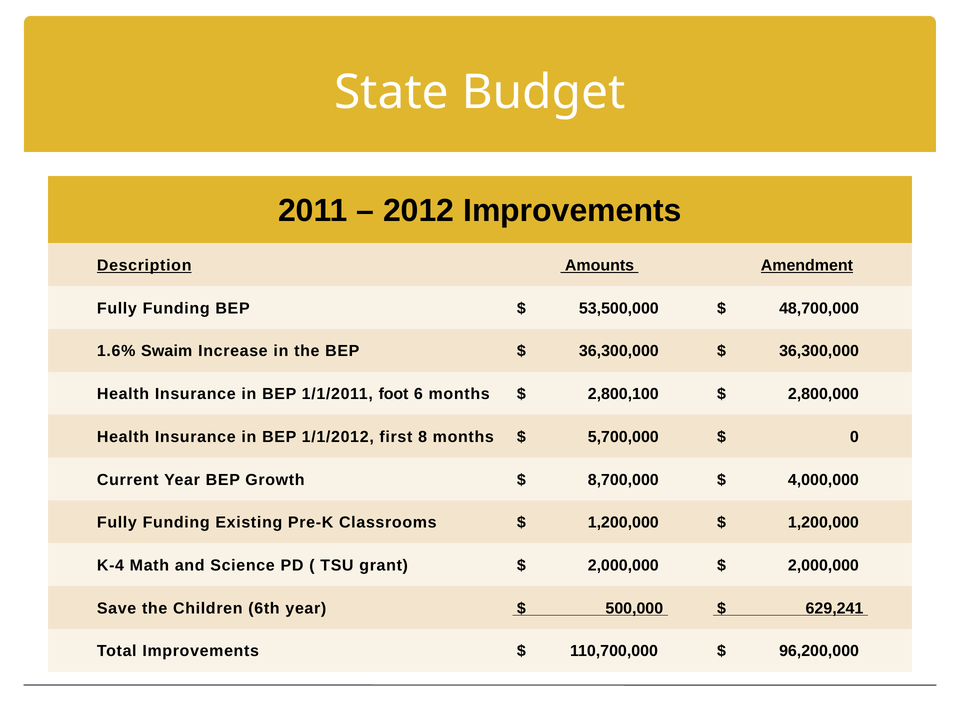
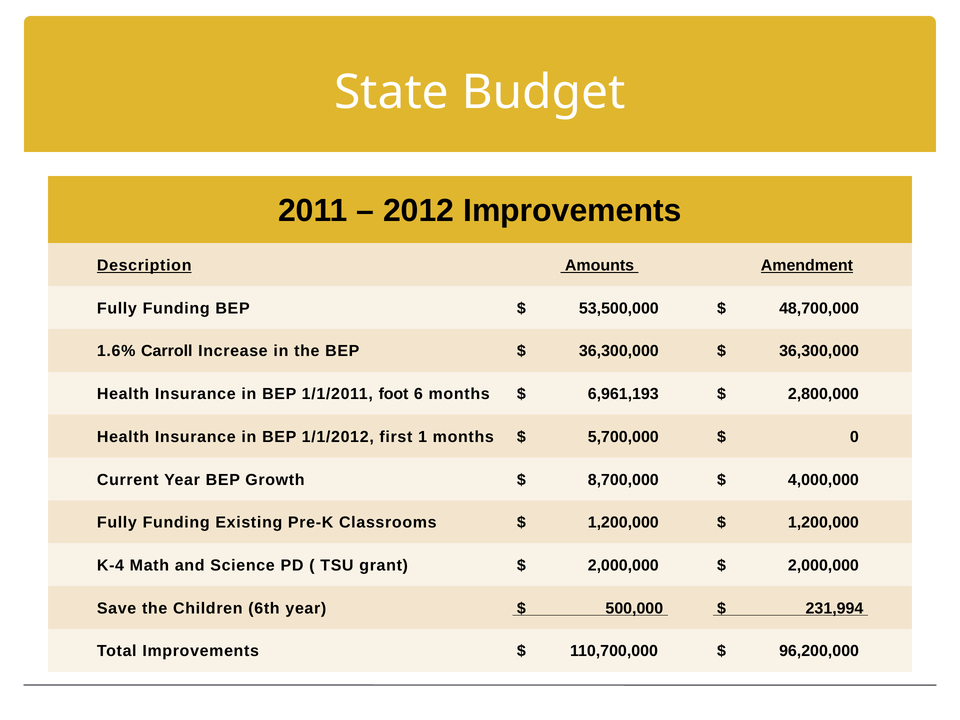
Swaim: Swaim -> Carroll
2,800,100: 2,800,100 -> 6,961,193
8: 8 -> 1
629,241: 629,241 -> 231,994
